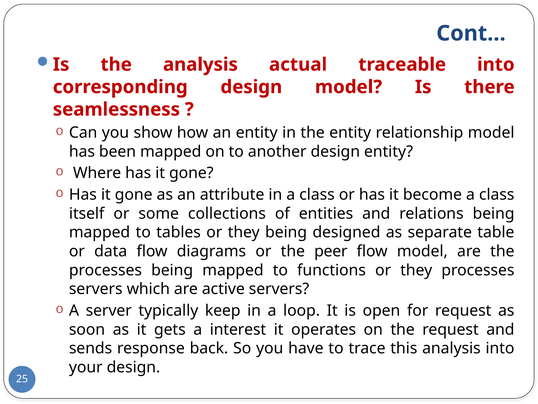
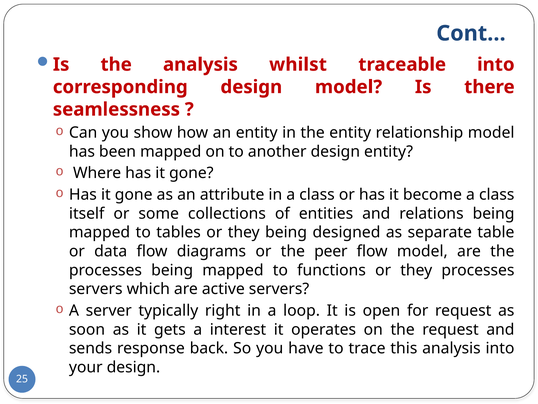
actual: actual -> whilst
keep: keep -> right
